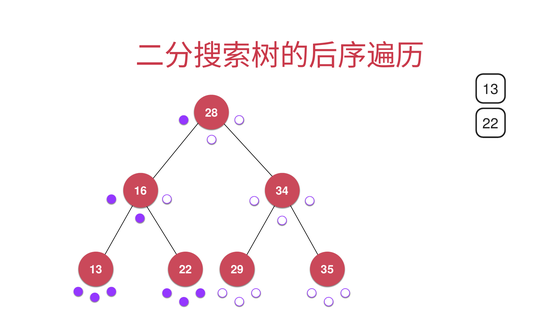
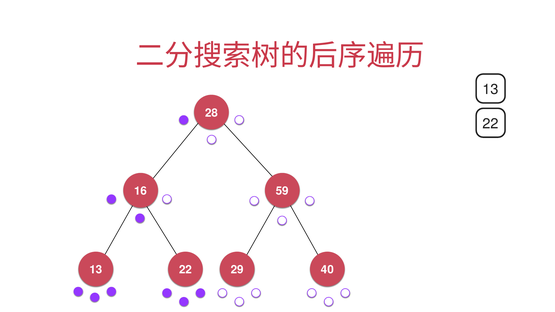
34: 34 -> 59
35: 35 -> 40
